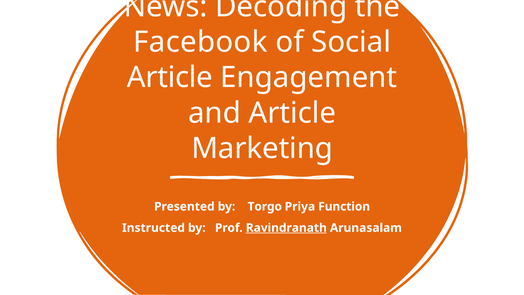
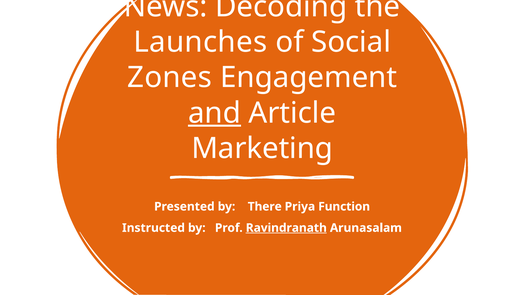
Facebook: Facebook -> Launches
Article at (170, 78): Article -> Zones
and underline: none -> present
Torgo: Torgo -> There
